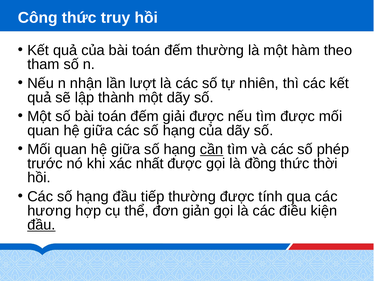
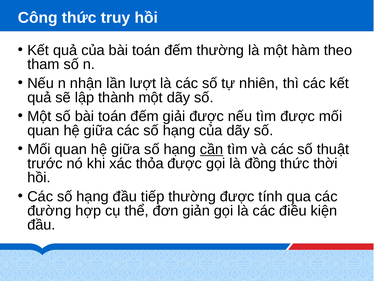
phép: phép -> thuật
nhất: nhất -> thỏa
hương: hương -> đường
đầu at (41, 224) underline: present -> none
